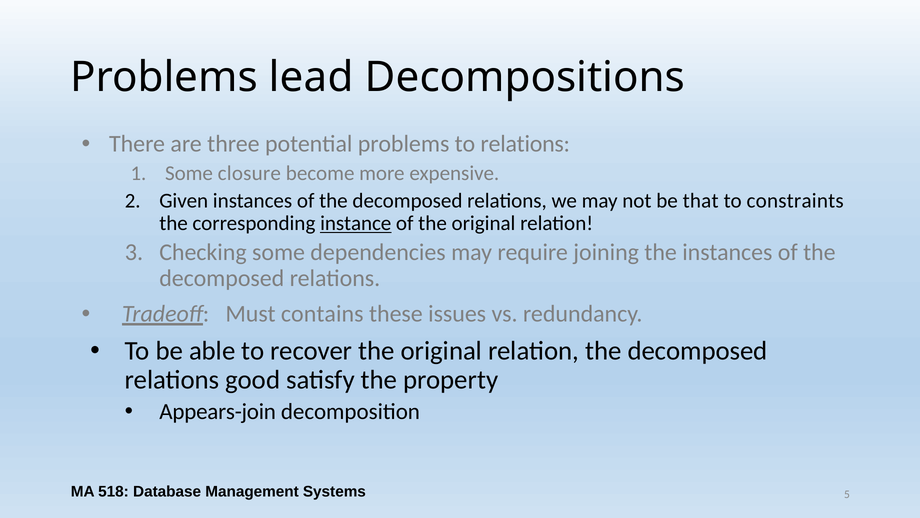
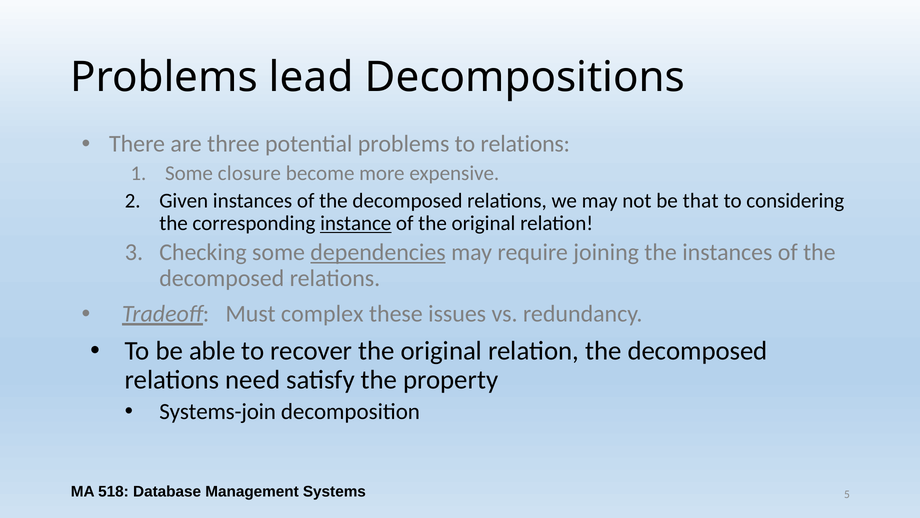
constraints: constraints -> considering
dependencies underline: none -> present
contains: contains -> complex
good: good -> need
Appears-join: Appears-join -> Systems-join
